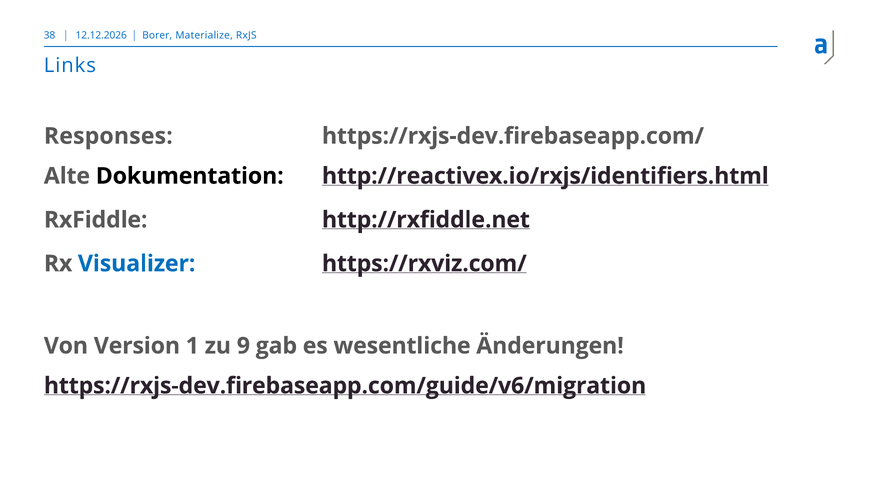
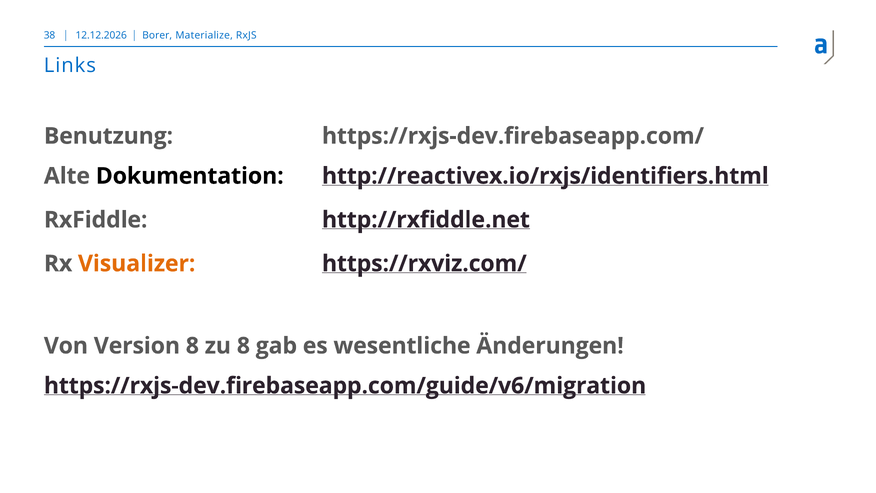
Responses: Responses -> Benutzung
Visualizer colour: blue -> orange
Version 1: 1 -> 8
zu 9: 9 -> 8
